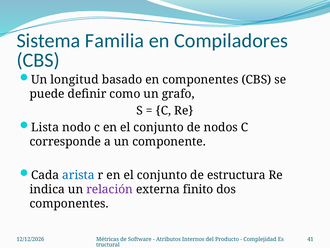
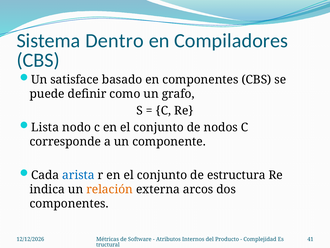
Familia: Familia -> Dentro
longitud: longitud -> satisface
relación colour: purple -> orange
finito: finito -> arcos
